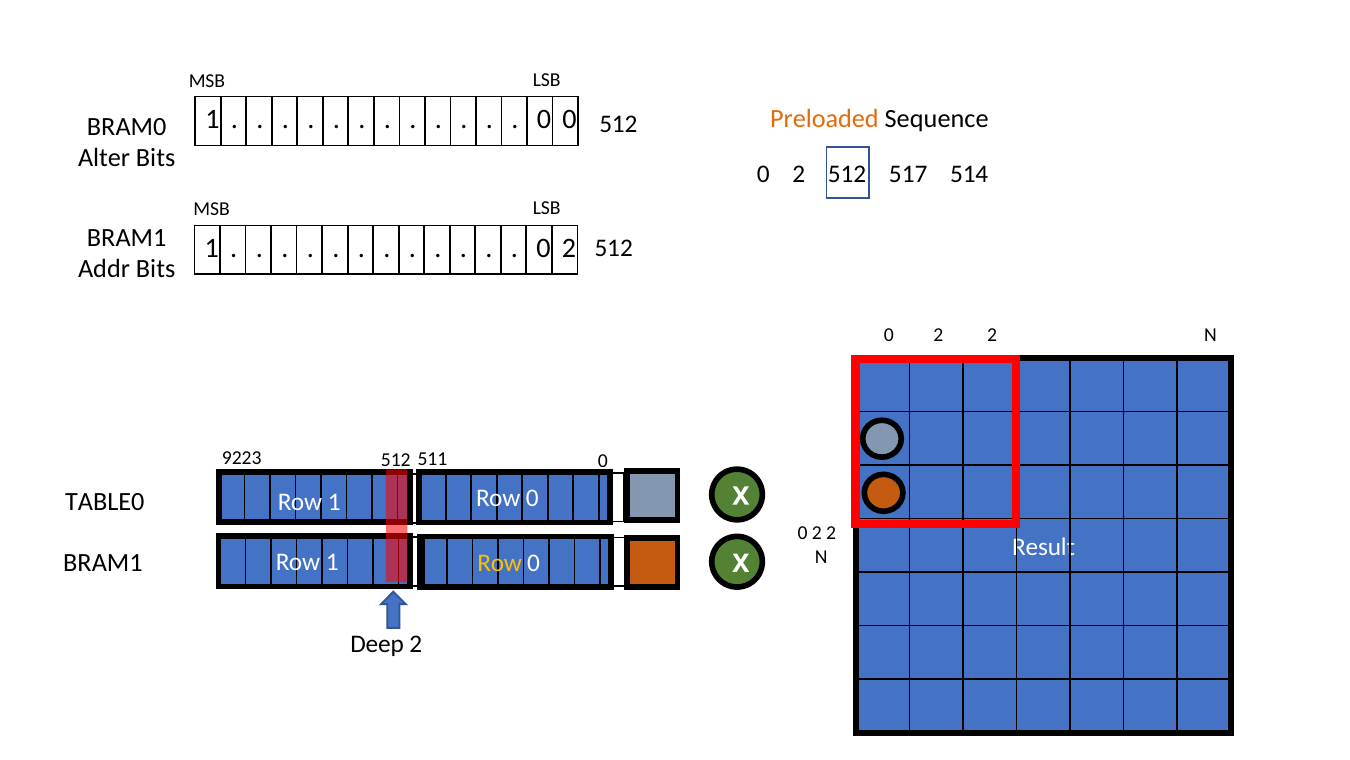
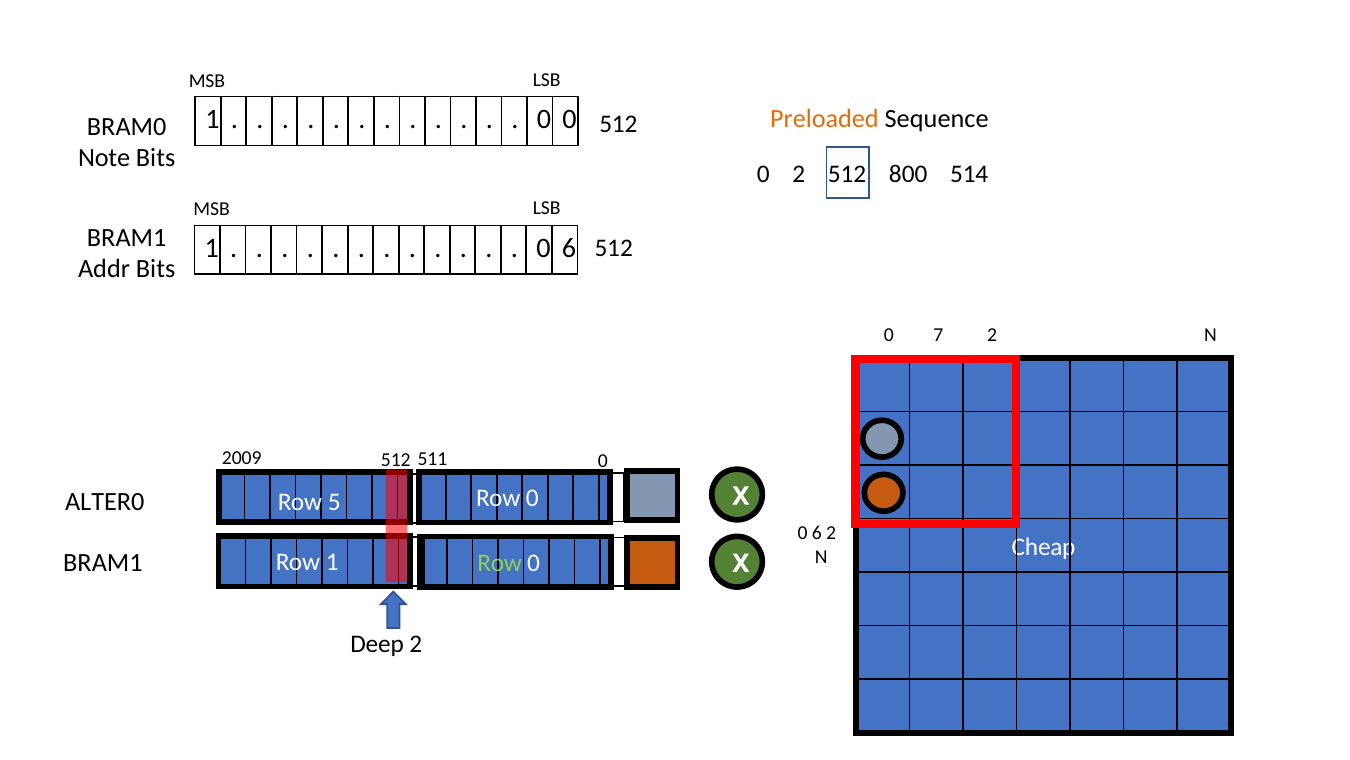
Alter: Alter -> Note
517: 517 -> 800
2 at (569, 248): 2 -> 6
2 at (938, 335): 2 -> 7
9223: 9223 -> 2009
TABLE0: TABLE0 -> ALTER0
1 at (334, 502): 1 -> 5
2 at (817, 533): 2 -> 6
Result: Result -> Cheap
Row at (500, 563) colour: yellow -> light green
